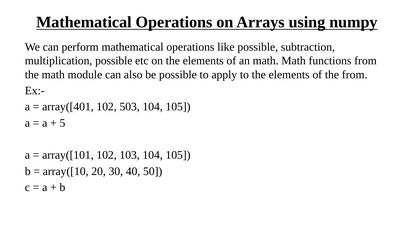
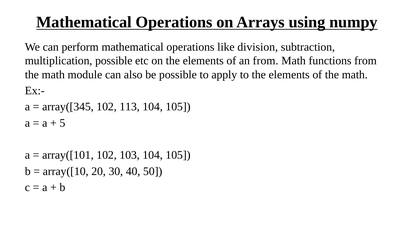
like possible: possible -> division
an math: math -> from
of the from: from -> math
array([401: array([401 -> array([345
503: 503 -> 113
